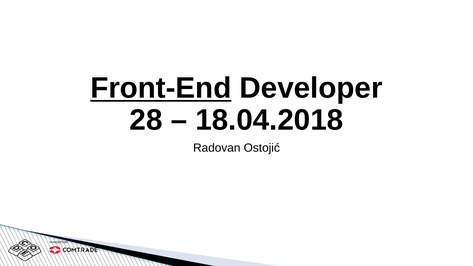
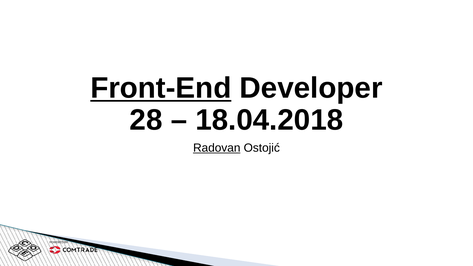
Radovan underline: none -> present
